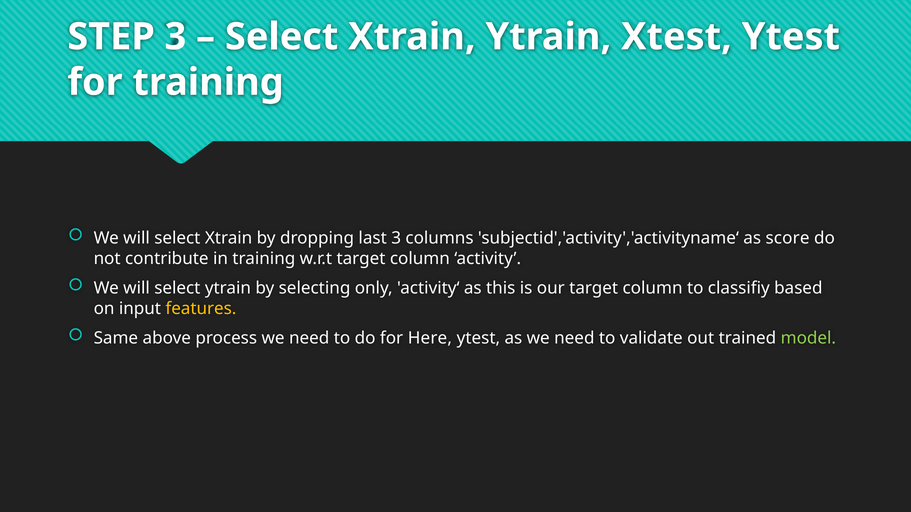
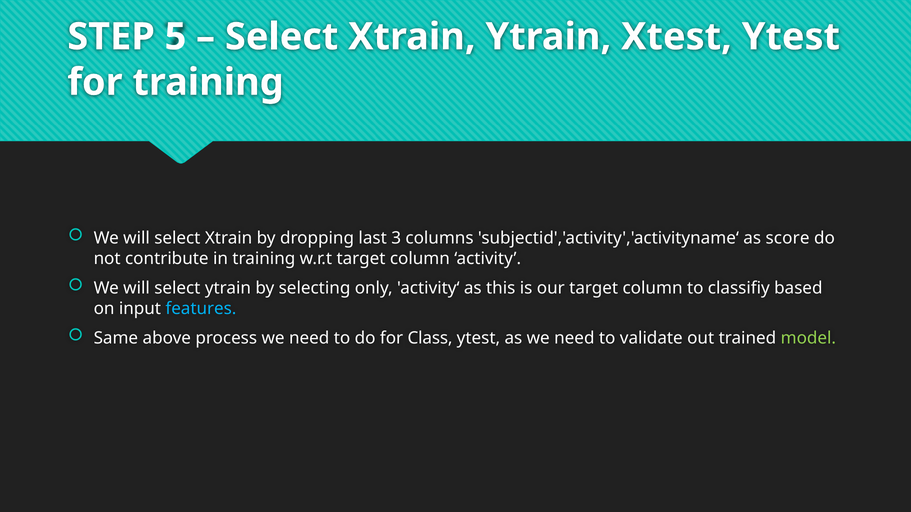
STEP 3: 3 -> 5
features colour: yellow -> light blue
Here: Here -> Class
